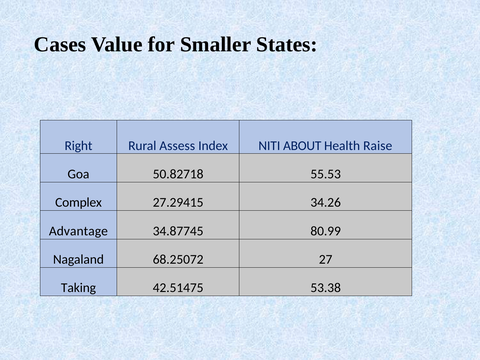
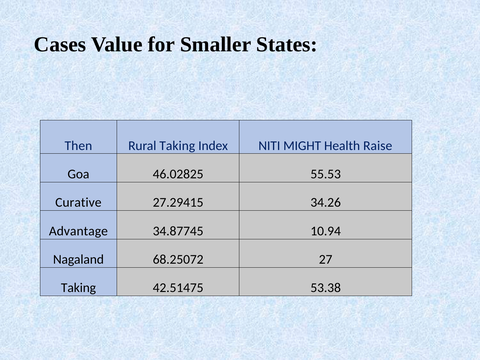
Right: Right -> Then
Rural Assess: Assess -> Taking
ABOUT: ABOUT -> MIGHT
50.82718: 50.82718 -> 46.02825
Complex: Complex -> Curative
80.99: 80.99 -> 10.94
